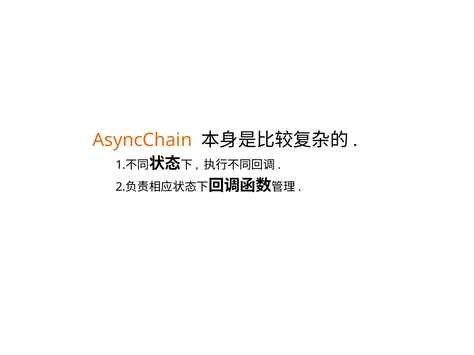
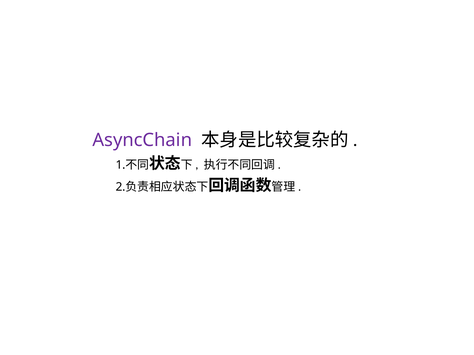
AsyncChain colour: orange -> purple
